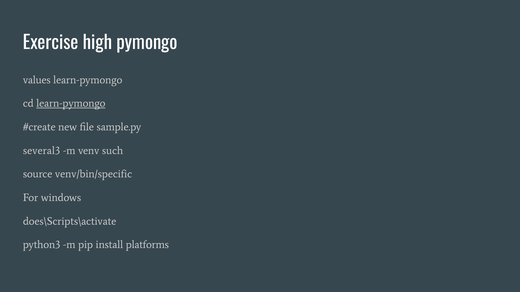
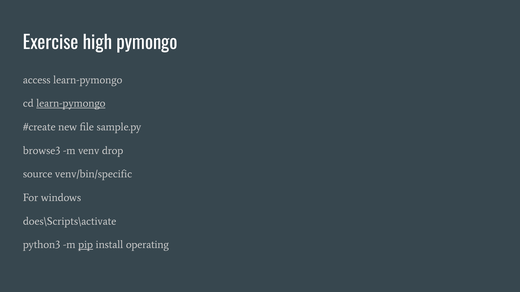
values: values -> access
several3: several3 -> browse3
such: such -> drop
pip underline: none -> present
platforms: platforms -> operating
